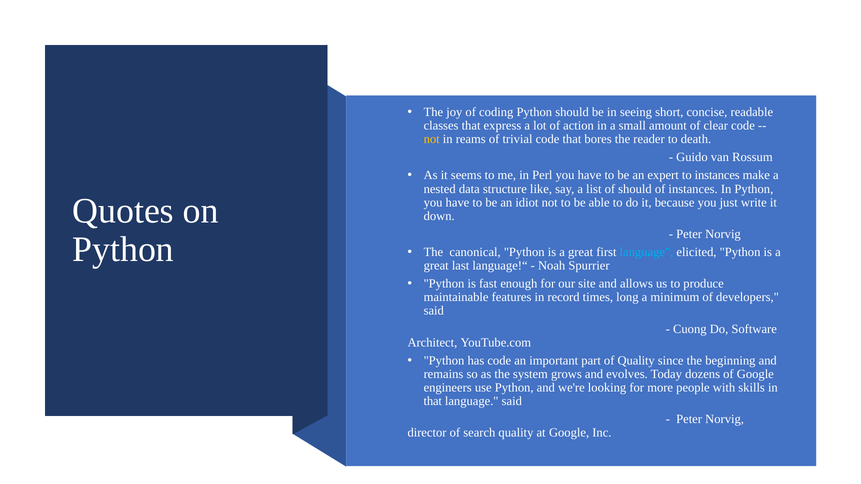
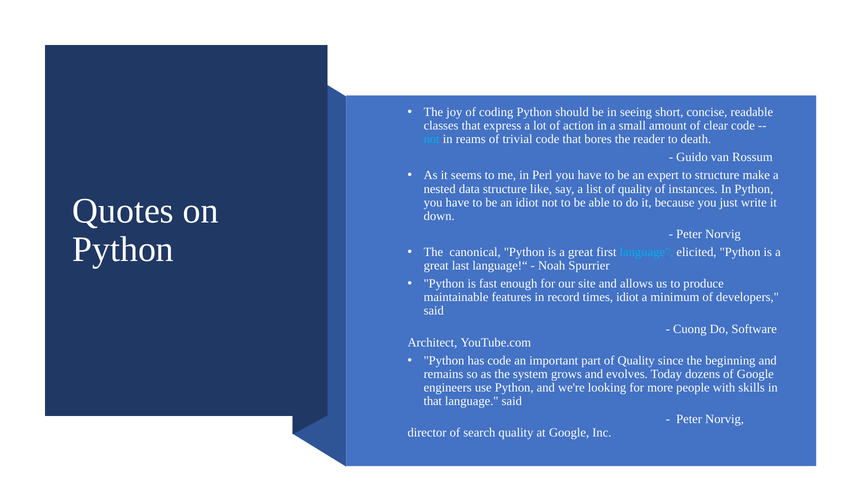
not at (432, 139) colour: yellow -> light blue
to instances: instances -> structure
list of should: should -> quality
times long: long -> idiot
